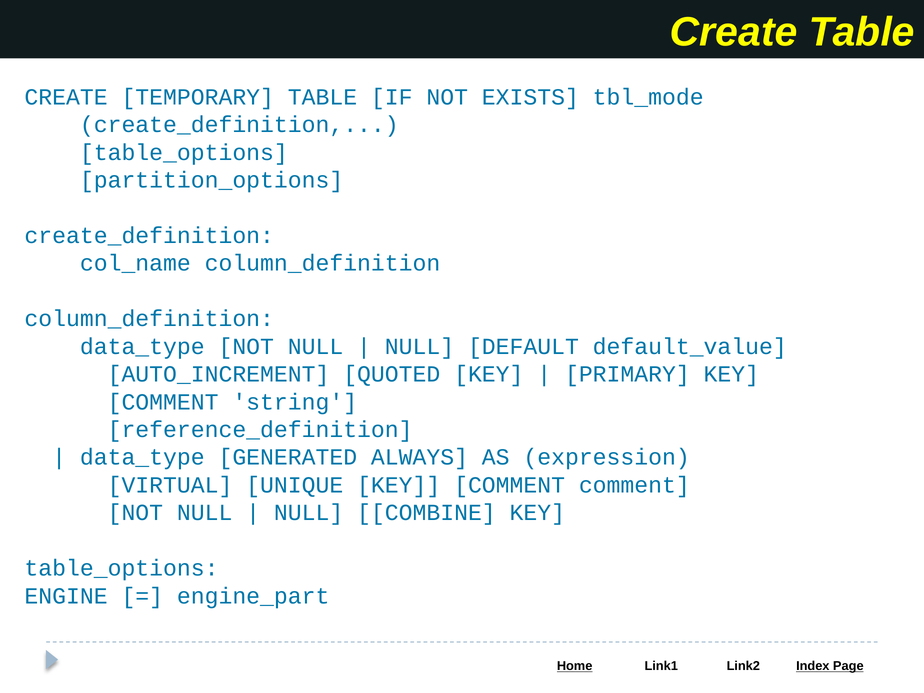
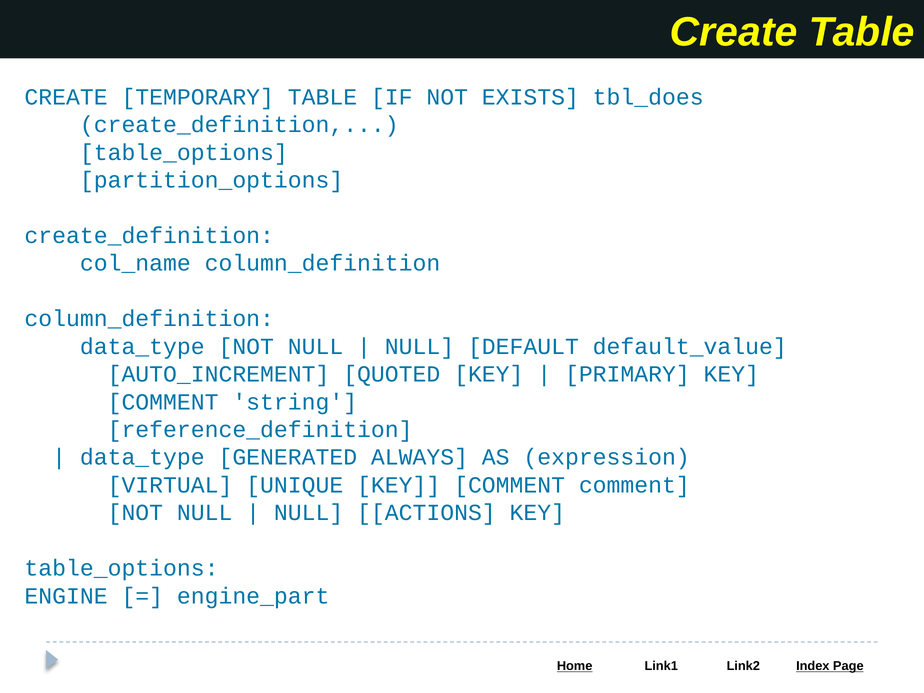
tbl_mode: tbl_mode -> tbl_does
COMBINE: COMBINE -> ACTIONS
